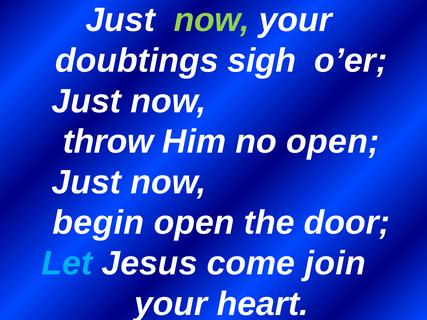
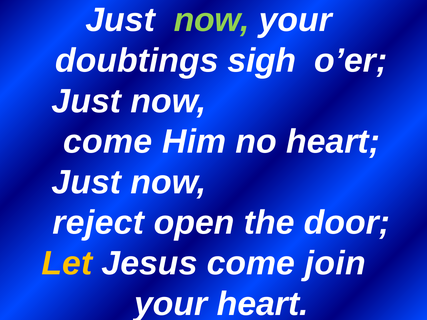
throw at (108, 142): throw -> come
no open: open -> heart
begin: begin -> reject
Let colour: light blue -> yellow
